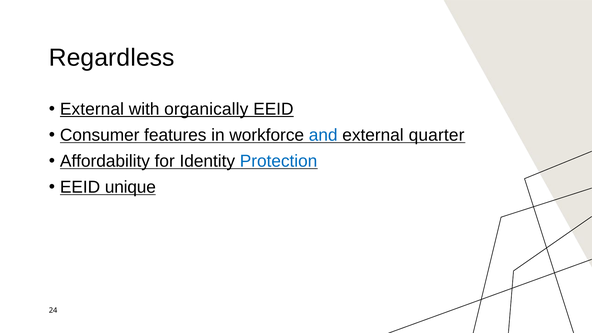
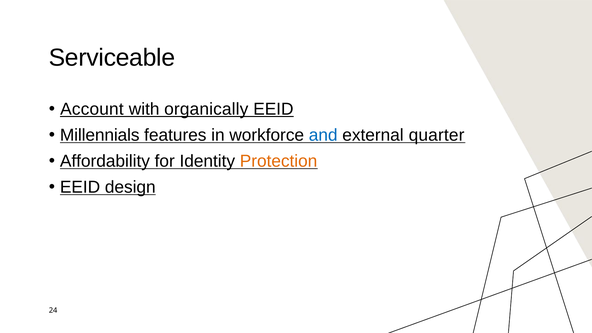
Regardless: Regardless -> Serviceable
External at (92, 109): External -> Account
Consumer: Consumer -> Millennials
Protection colour: blue -> orange
unique: unique -> design
